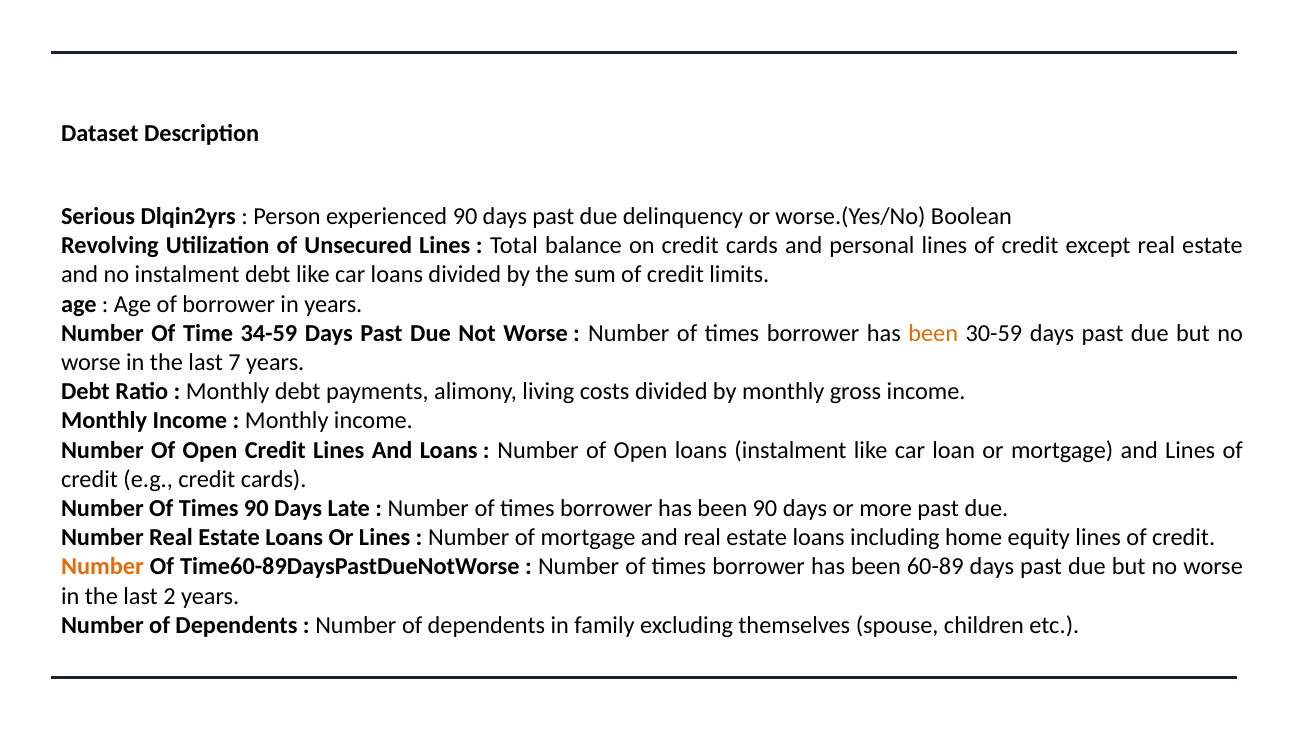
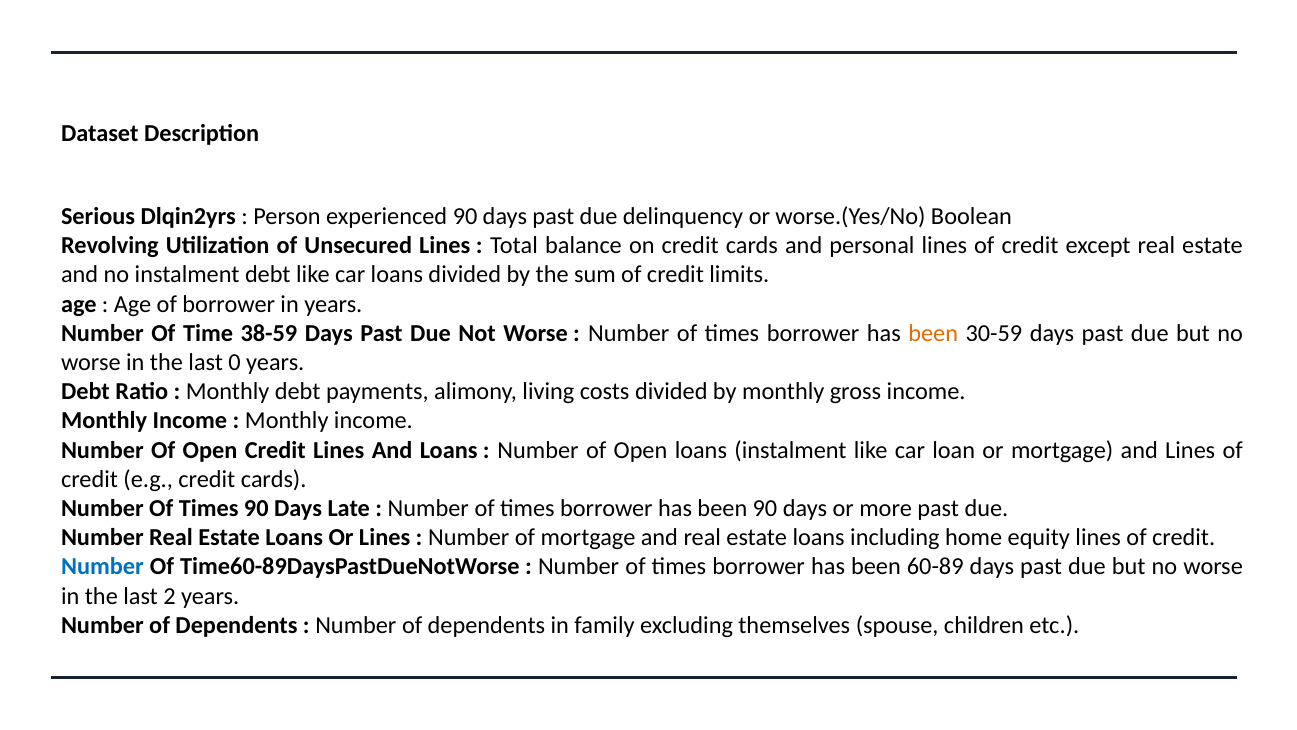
34-59: 34-59 -> 38-59
7: 7 -> 0
Number at (102, 566) colour: orange -> blue
